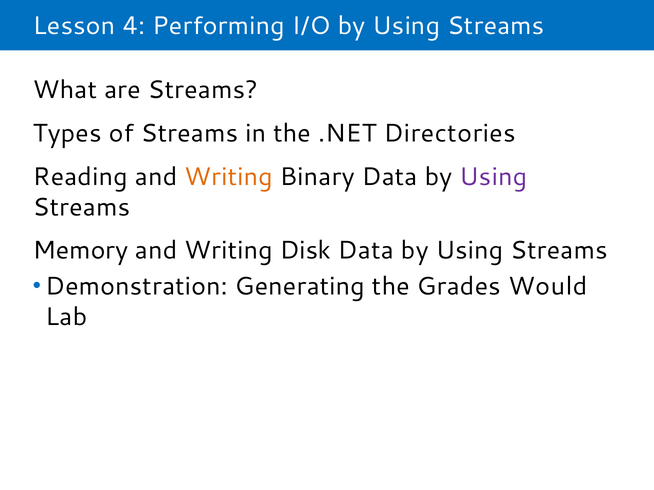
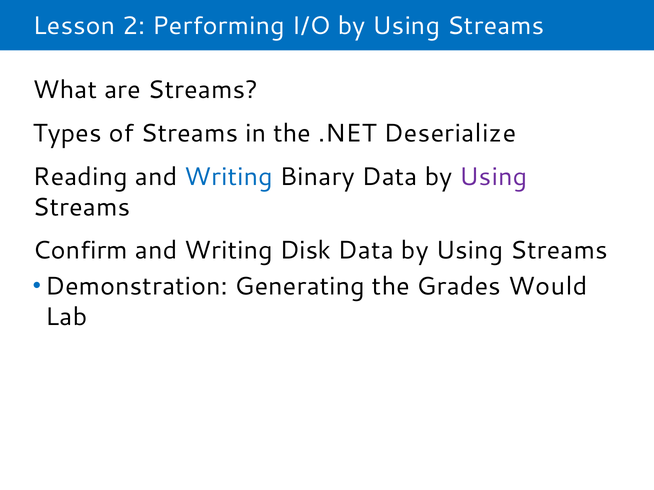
4: 4 -> 2
Directories: Directories -> Deserialize
Writing at (229, 177) colour: orange -> blue
Memory: Memory -> Confirm
